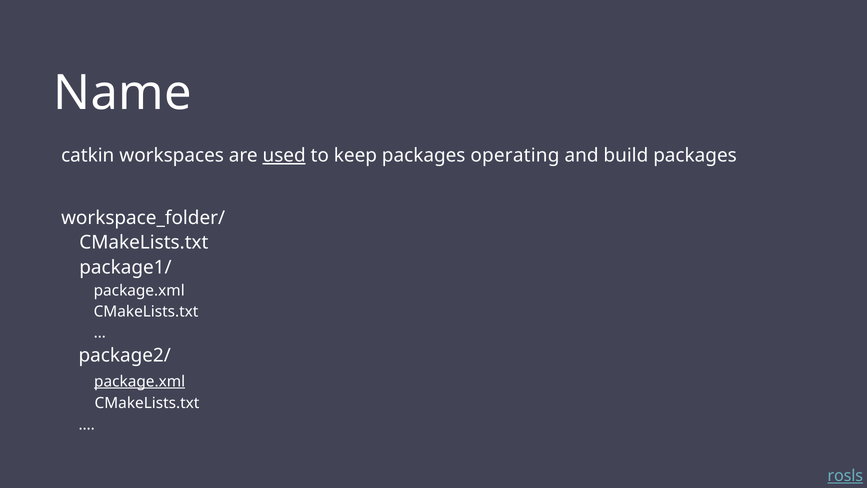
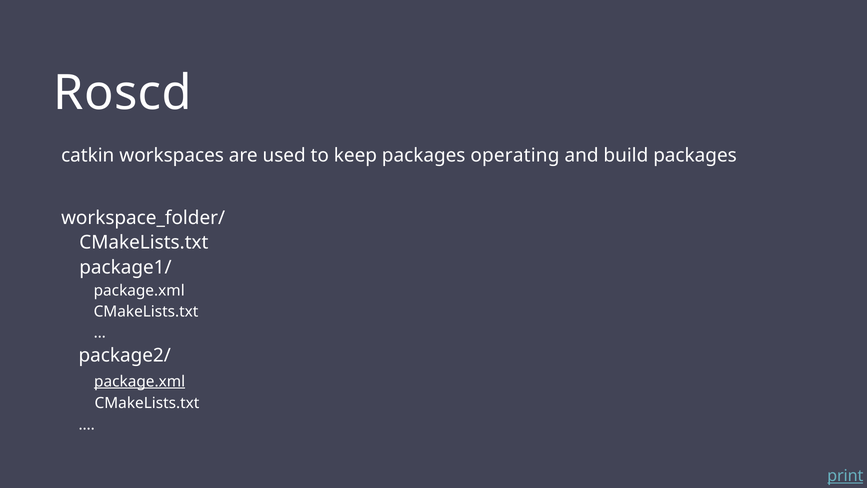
Name: Name -> Roscd
used underline: present -> none
rosls: rosls -> print
